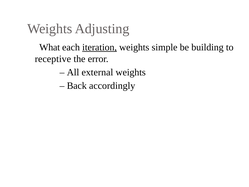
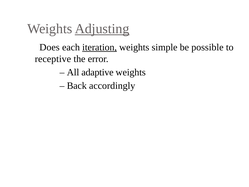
Adjusting underline: none -> present
What: What -> Does
building: building -> possible
external: external -> adaptive
